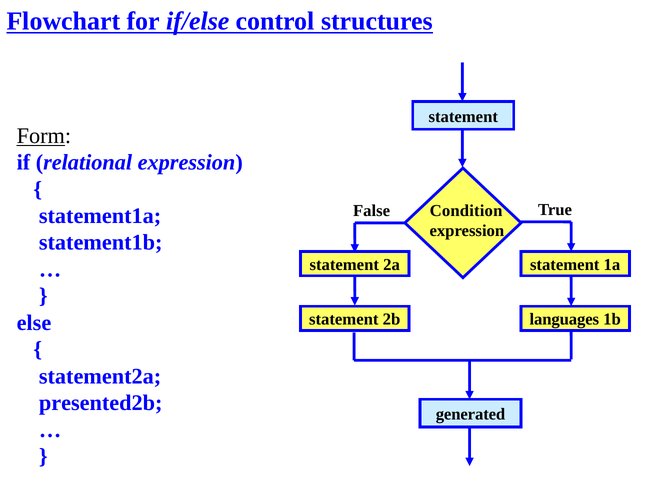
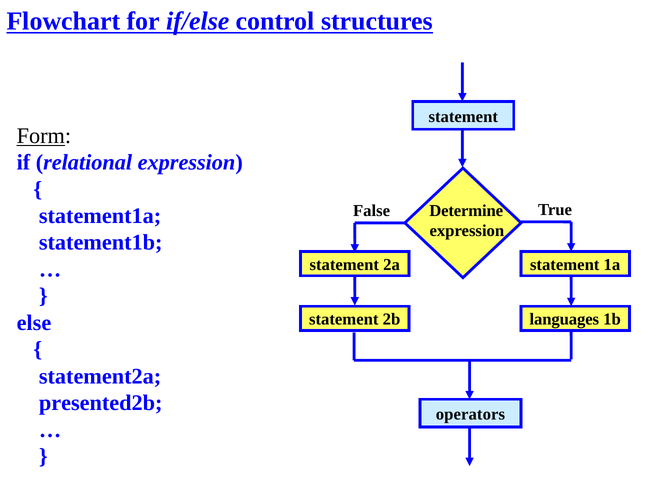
Condition: Condition -> Determine
generated: generated -> operators
